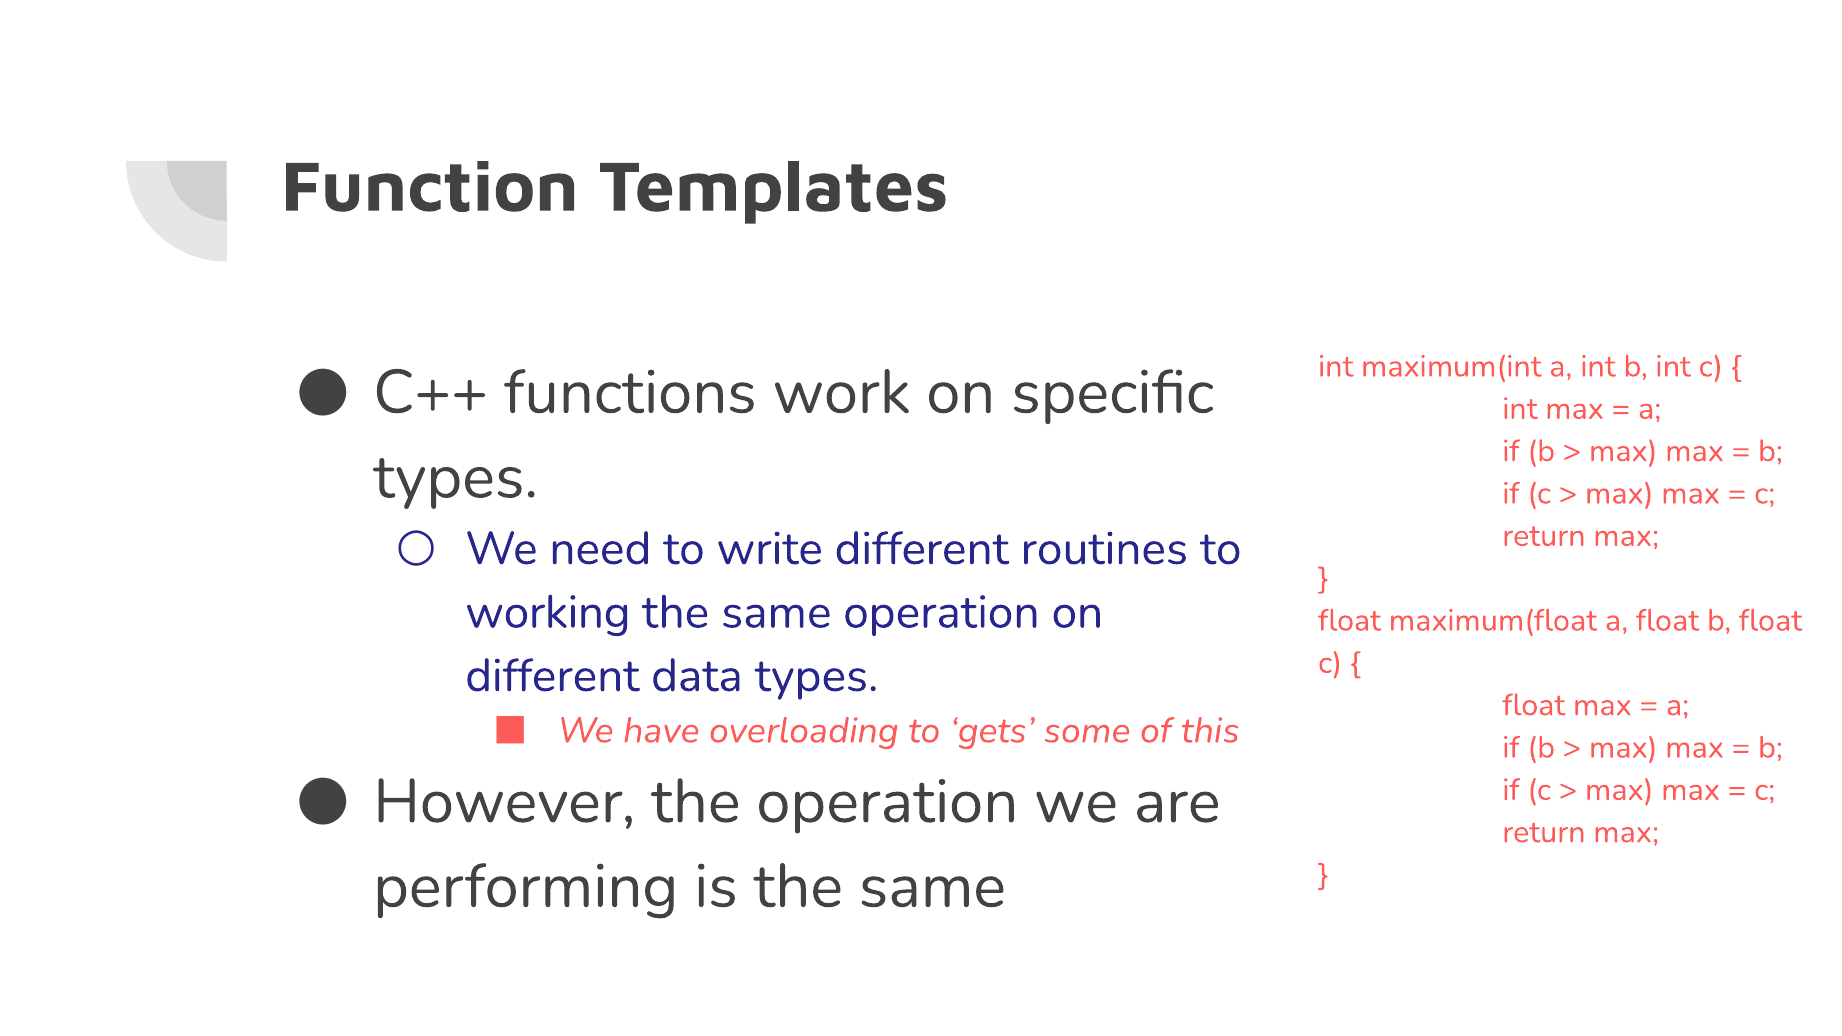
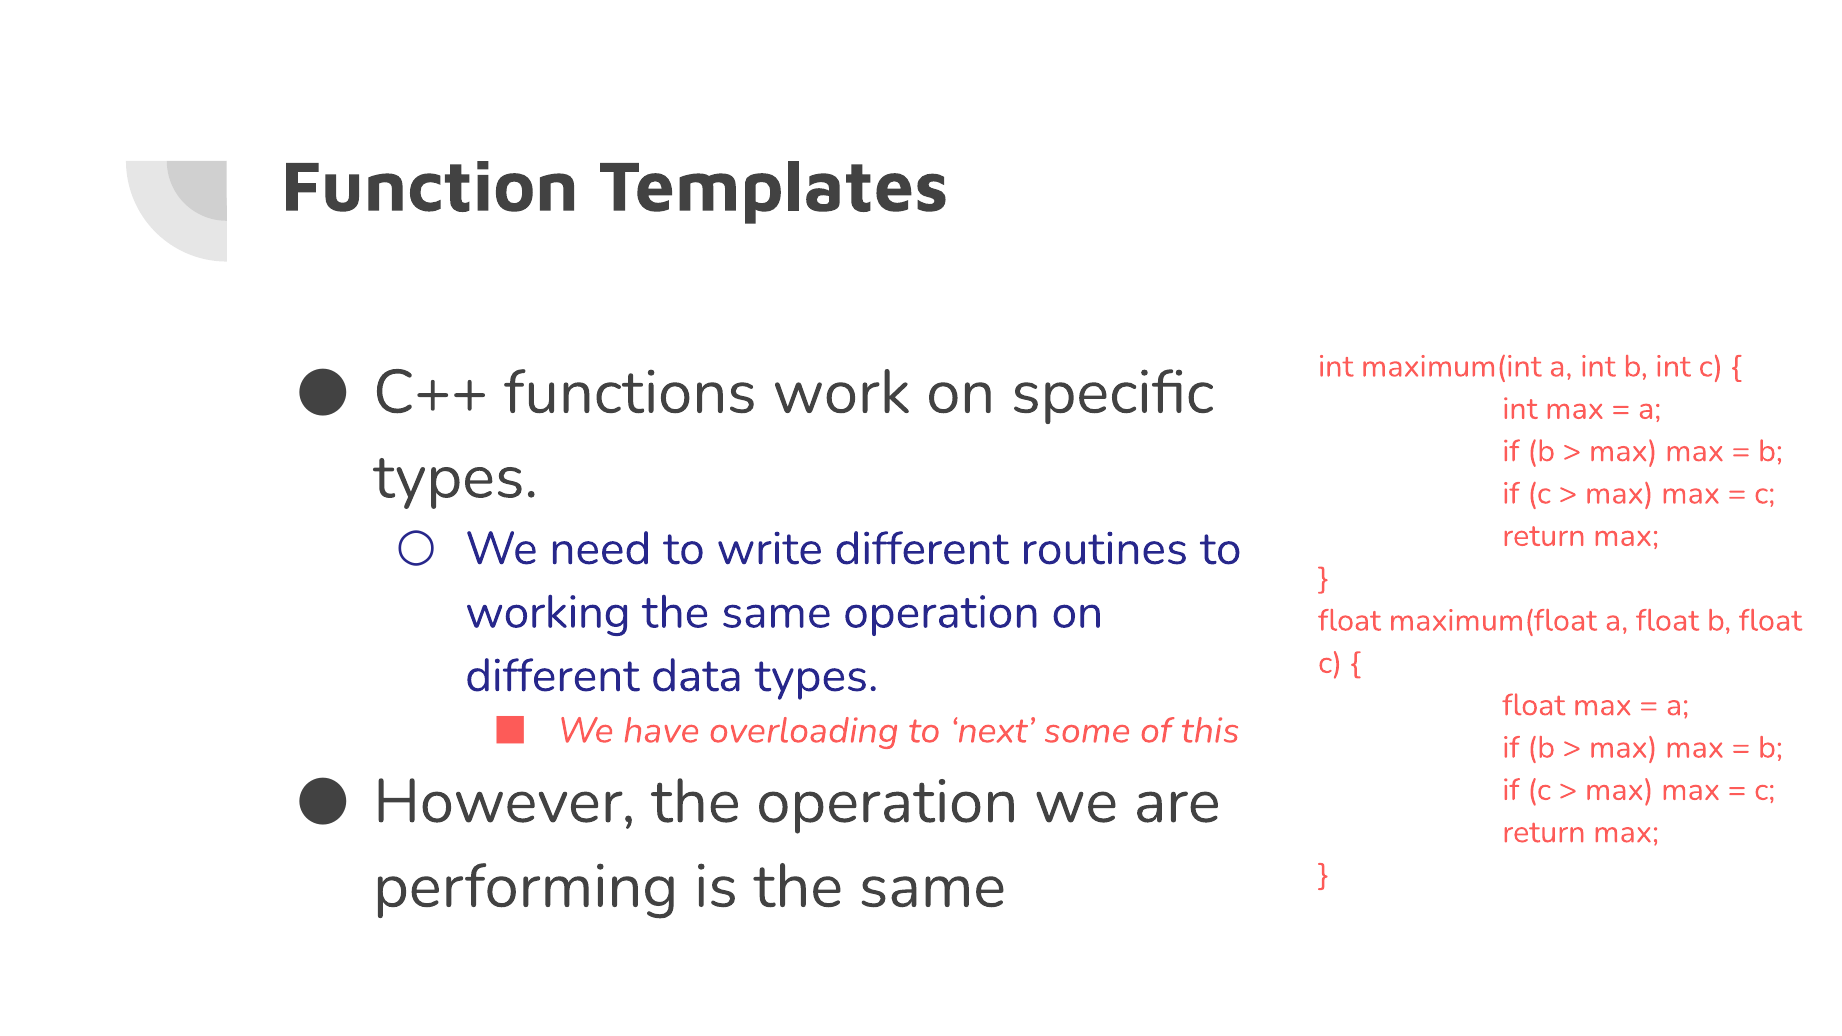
gets: gets -> next
